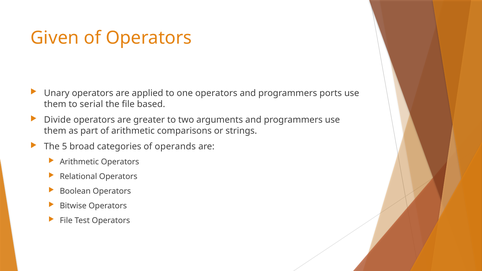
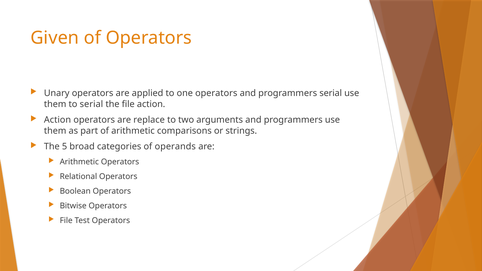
programmers ports: ports -> serial
file based: based -> action
Divide at (57, 120): Divide -> Action
greater: greater -> replace
